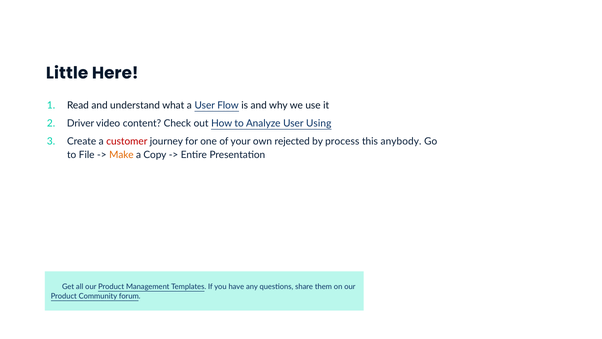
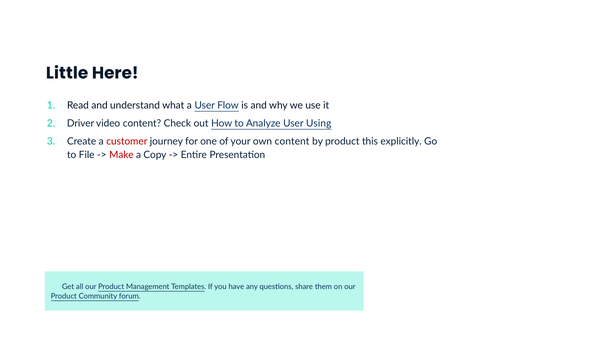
own rejected: rejected -> content
by process: process -> product
anybody: anybody -> explicitly
Make colour: orange -> red
